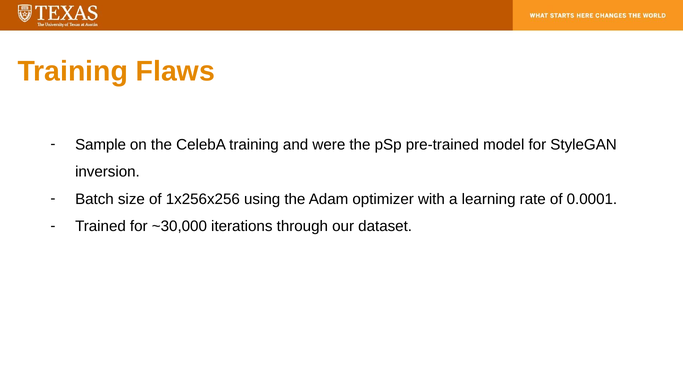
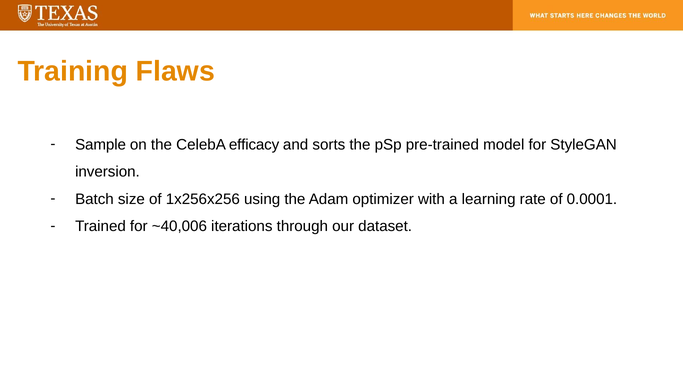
CelebA training: training -> efficacy
were: were -> sorts
~30,000: ~30,000 -> ~40,006
